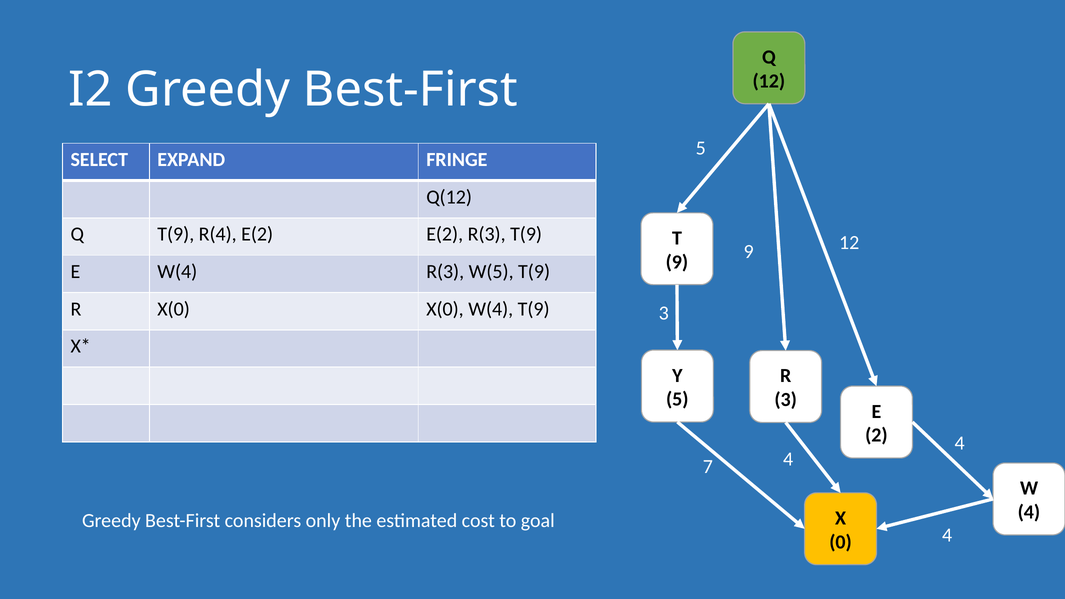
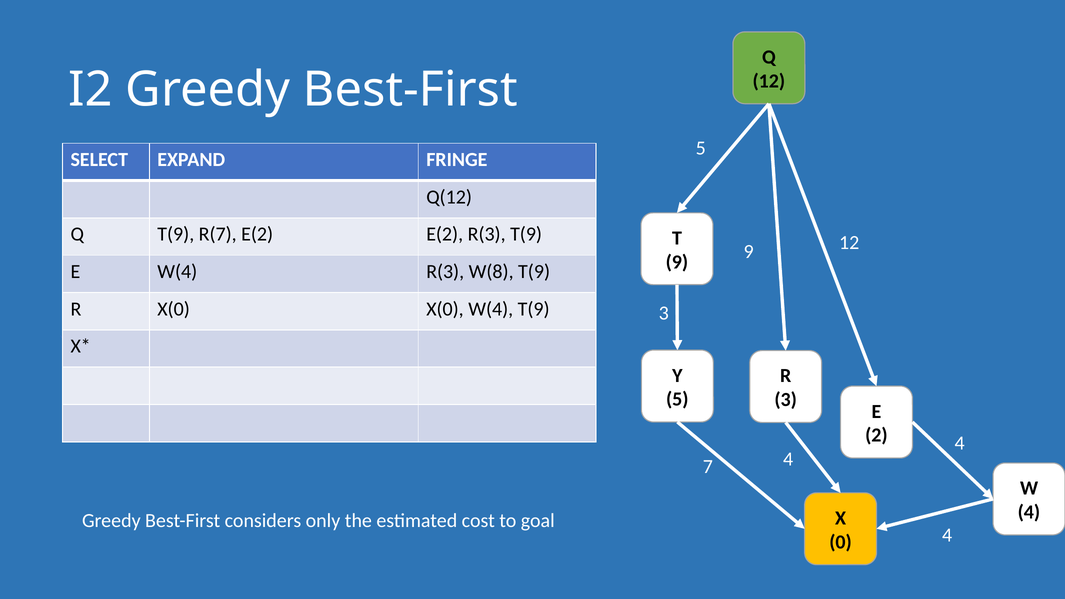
R(4: R(4 -> R(7
W(5: W(5 -> W(8
